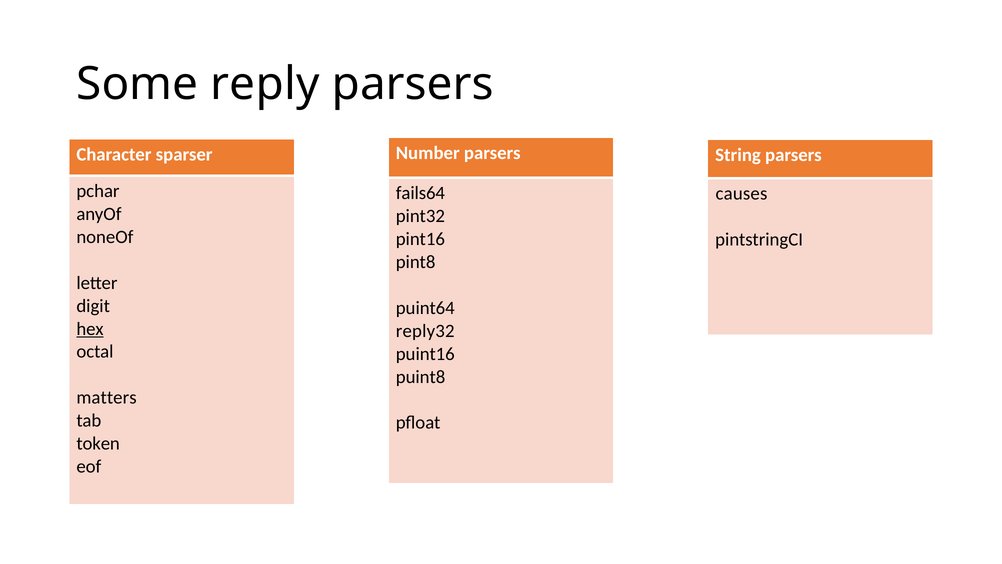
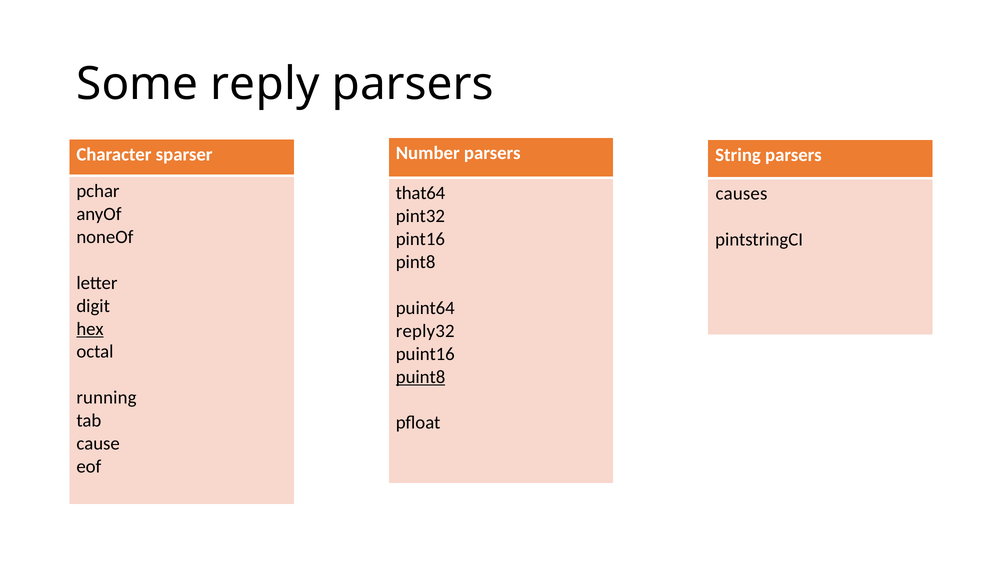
fails64: fails64 -> that64
puint8 underline: none -> present
matters: matters -> running
token: token -> cause
